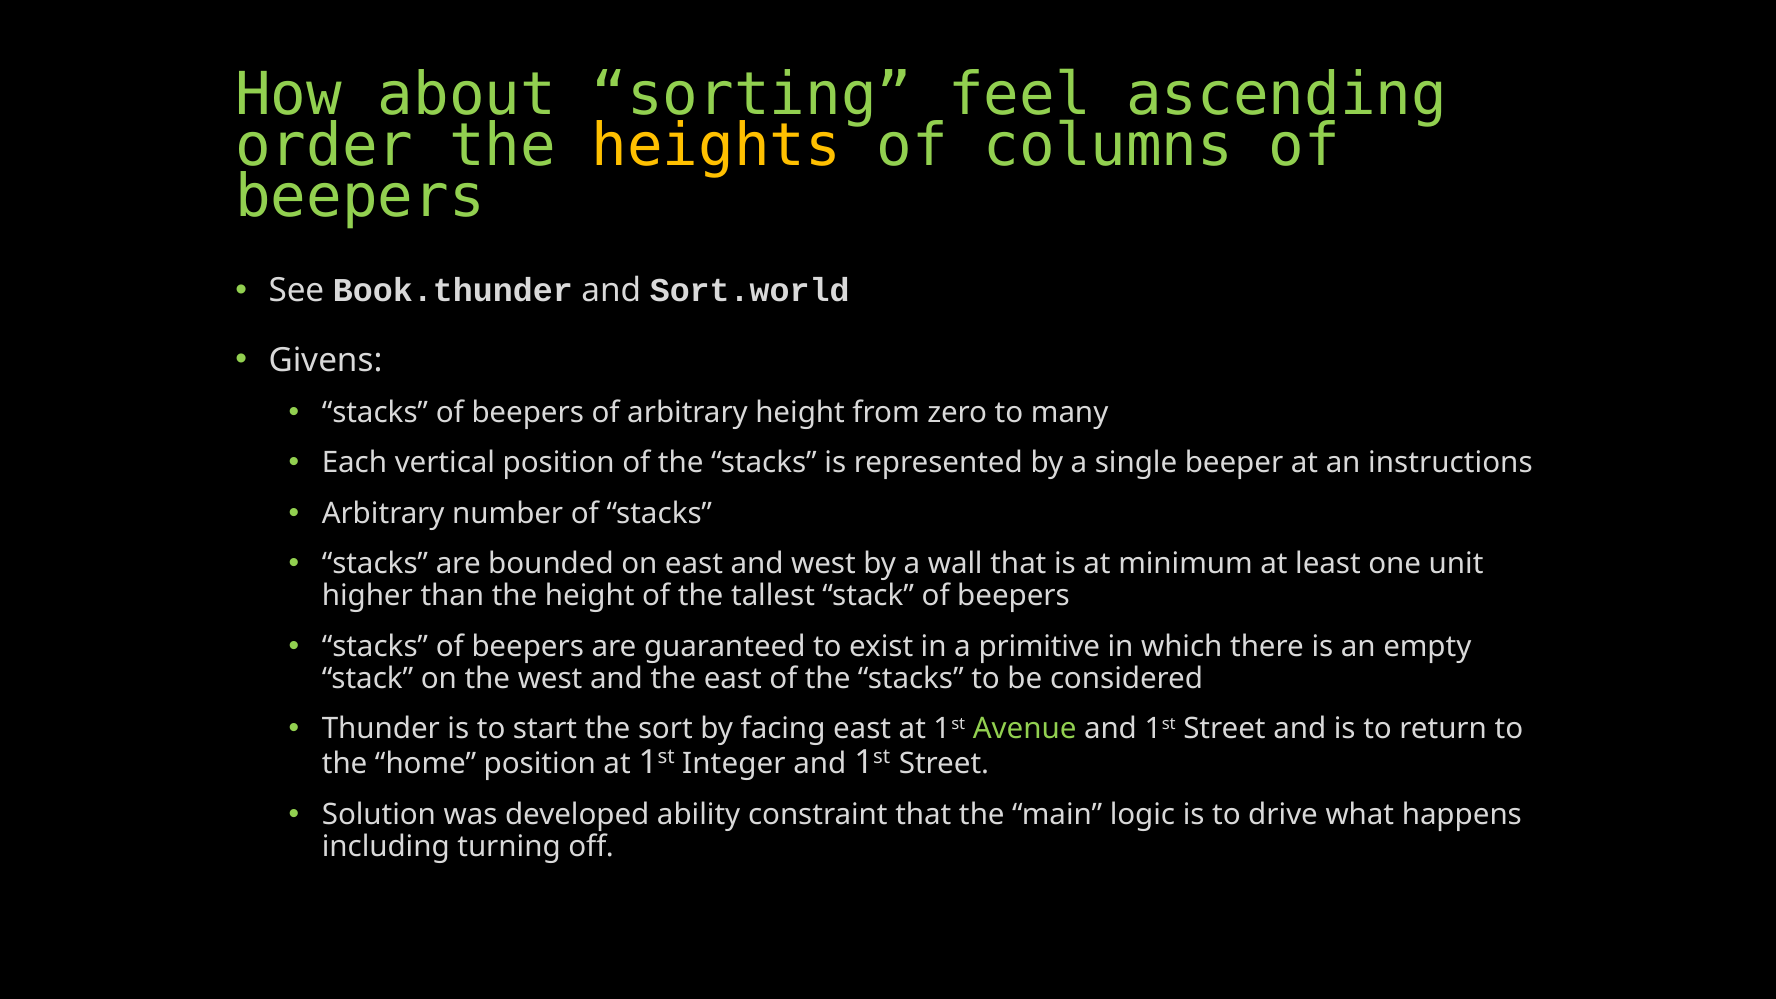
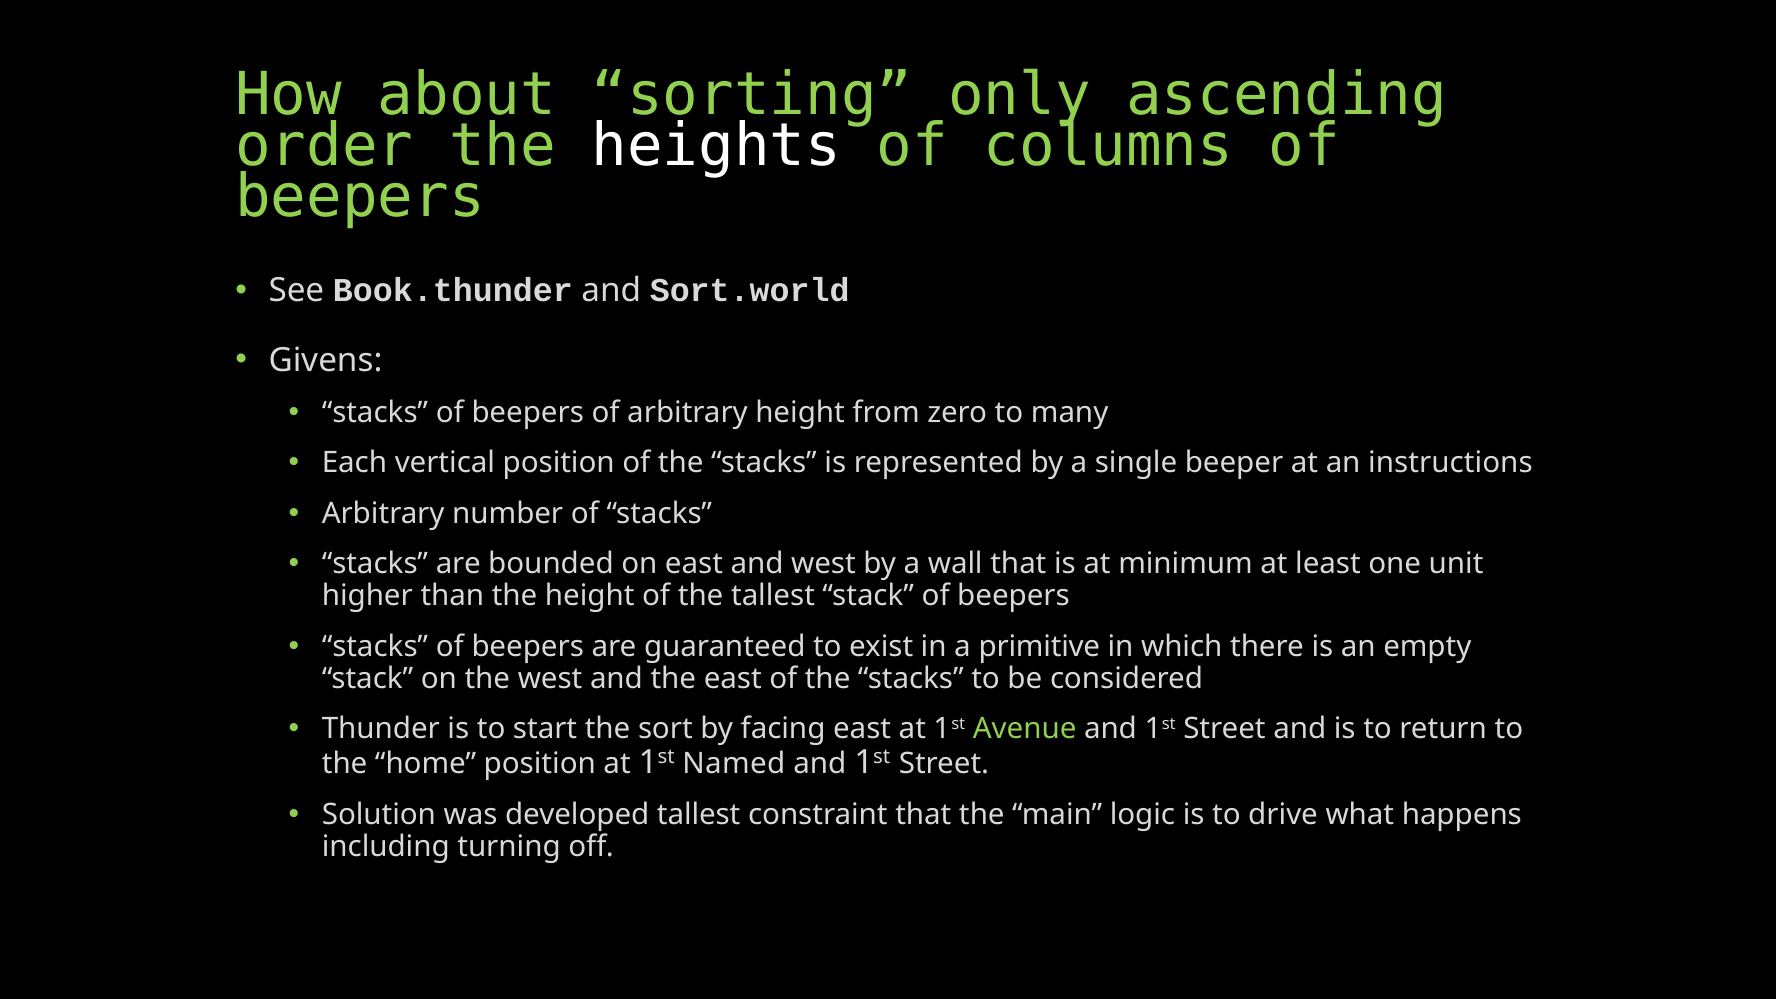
feel: feel -> only
heights colour: yellow -> white
Integer: Integer -> Named
developed ability: ability -> tallest
